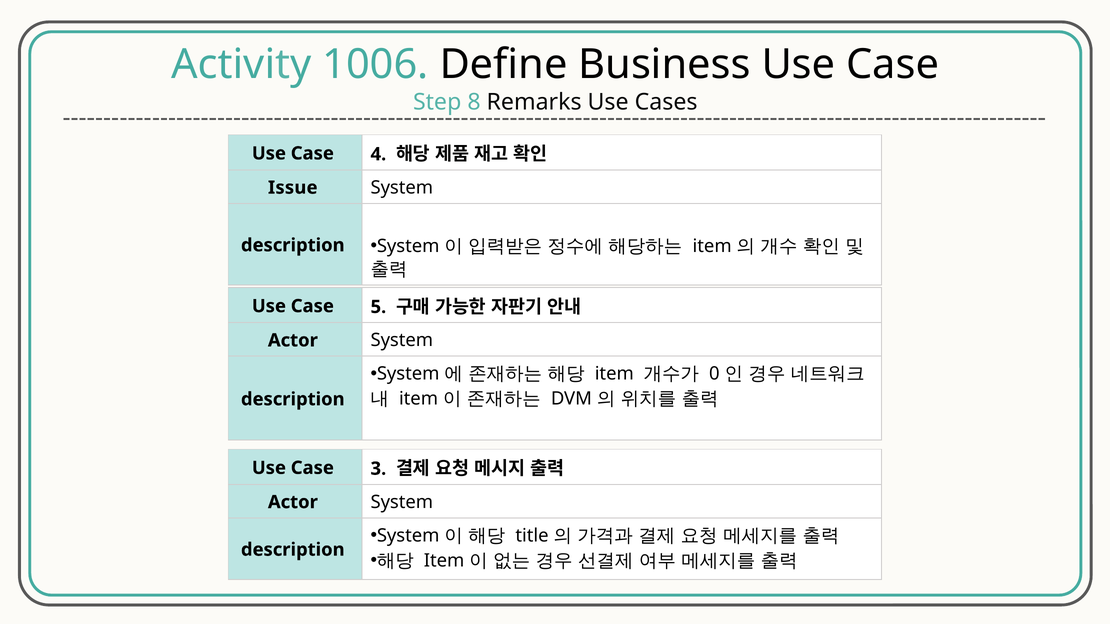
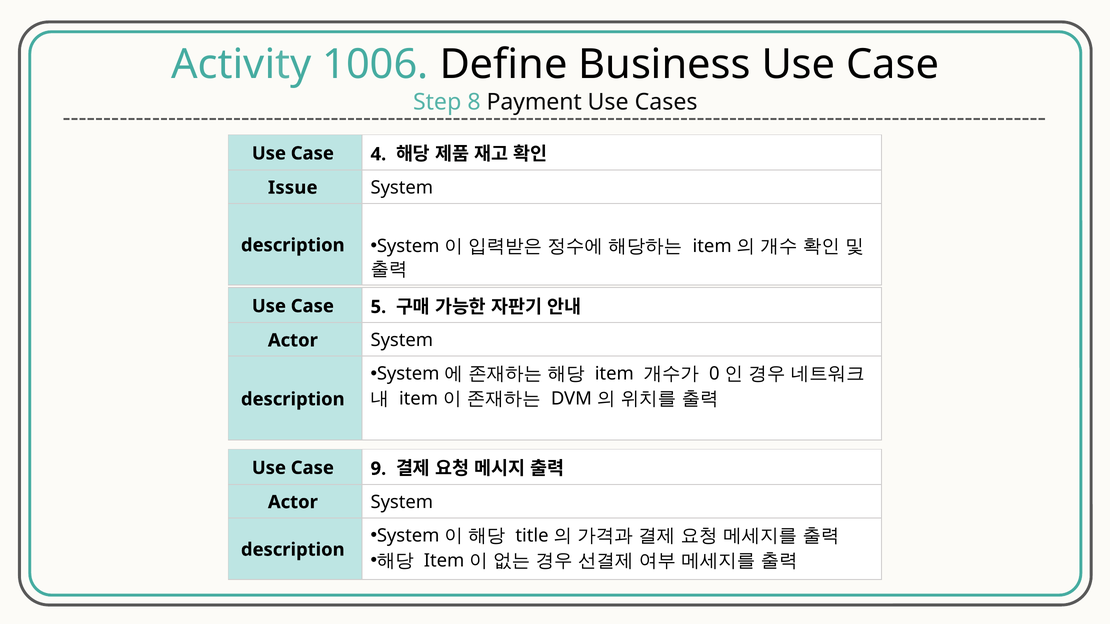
Remarks: Remarks -> Payment
3: 3 -> 9
